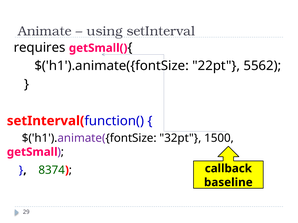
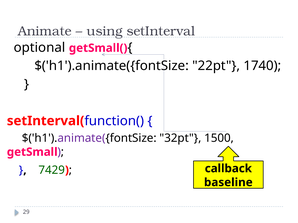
requires: requires -> optional
5562: 5562 -> 1740
8374: 8374 -> 7429
